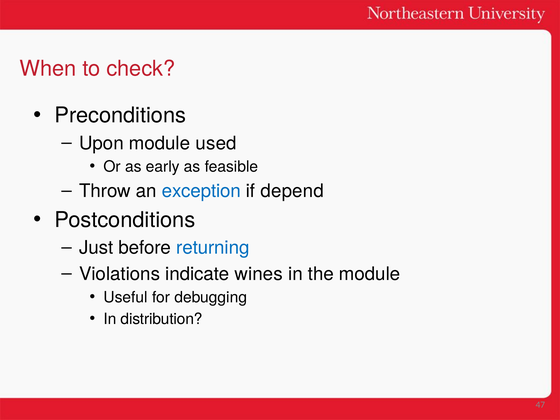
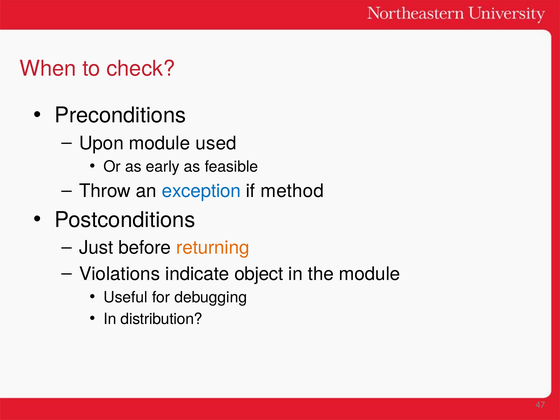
depend: depend -> method
returning colour: blue -> orange
wines: wines -> object
